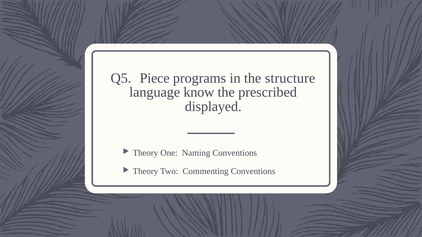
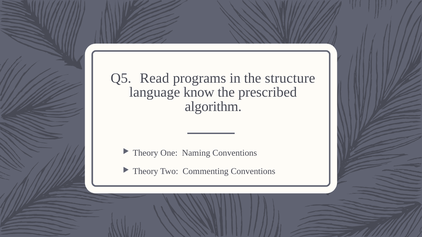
Piece: Piece -> Read
displayed: displayed -> algorithm
